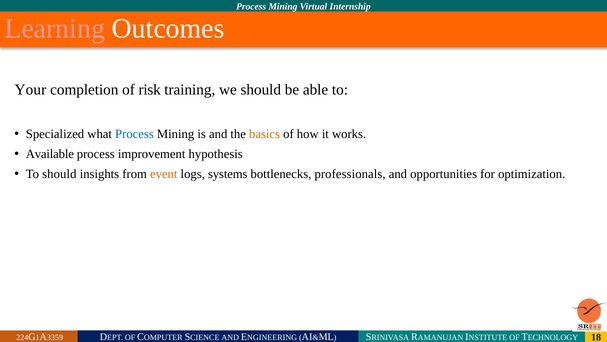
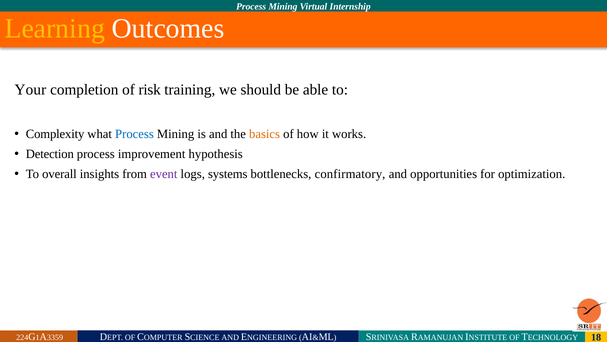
Learning colour: pink -> yellow
Specialized: Specialized -> Complexity
Available: Available -> Detection
To should: should -> overall
event colour: orange -> purple
professionals: professionals -> confirmatory
